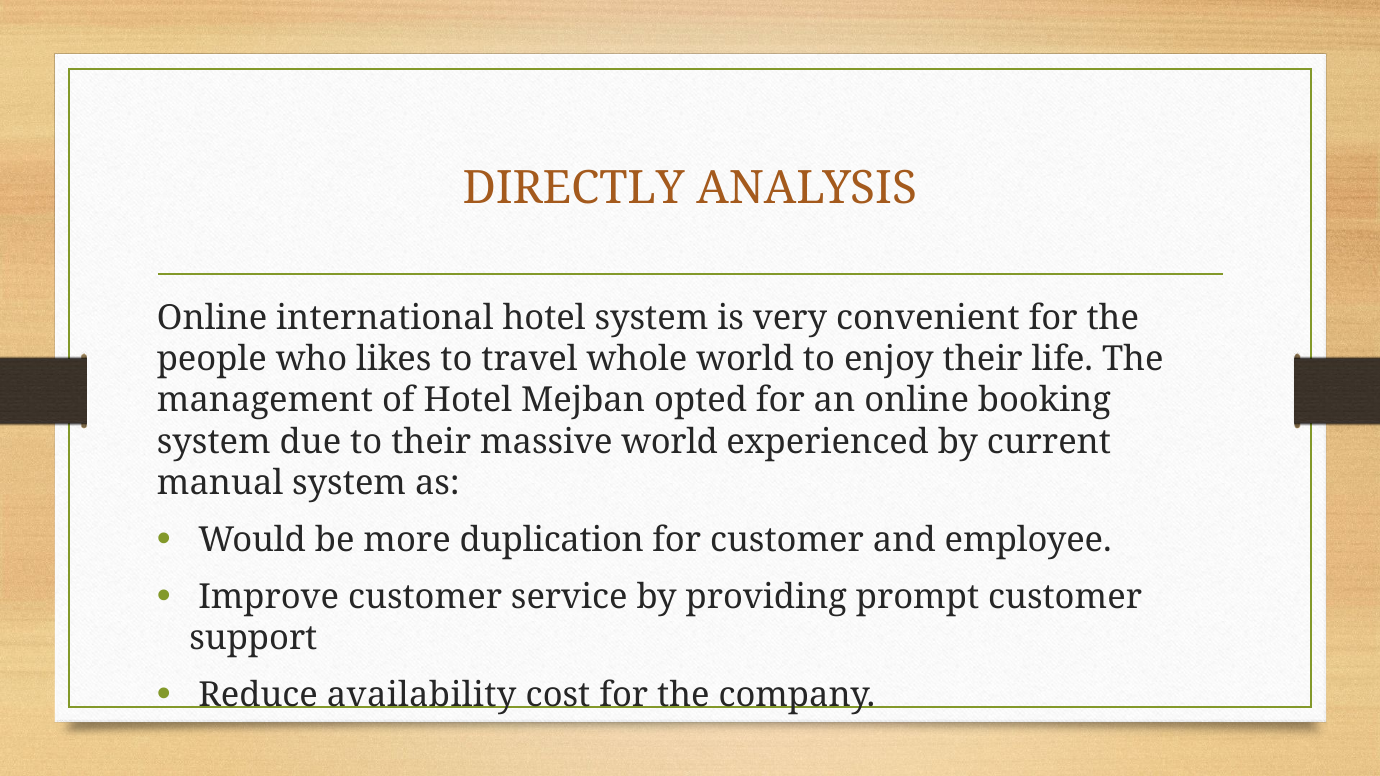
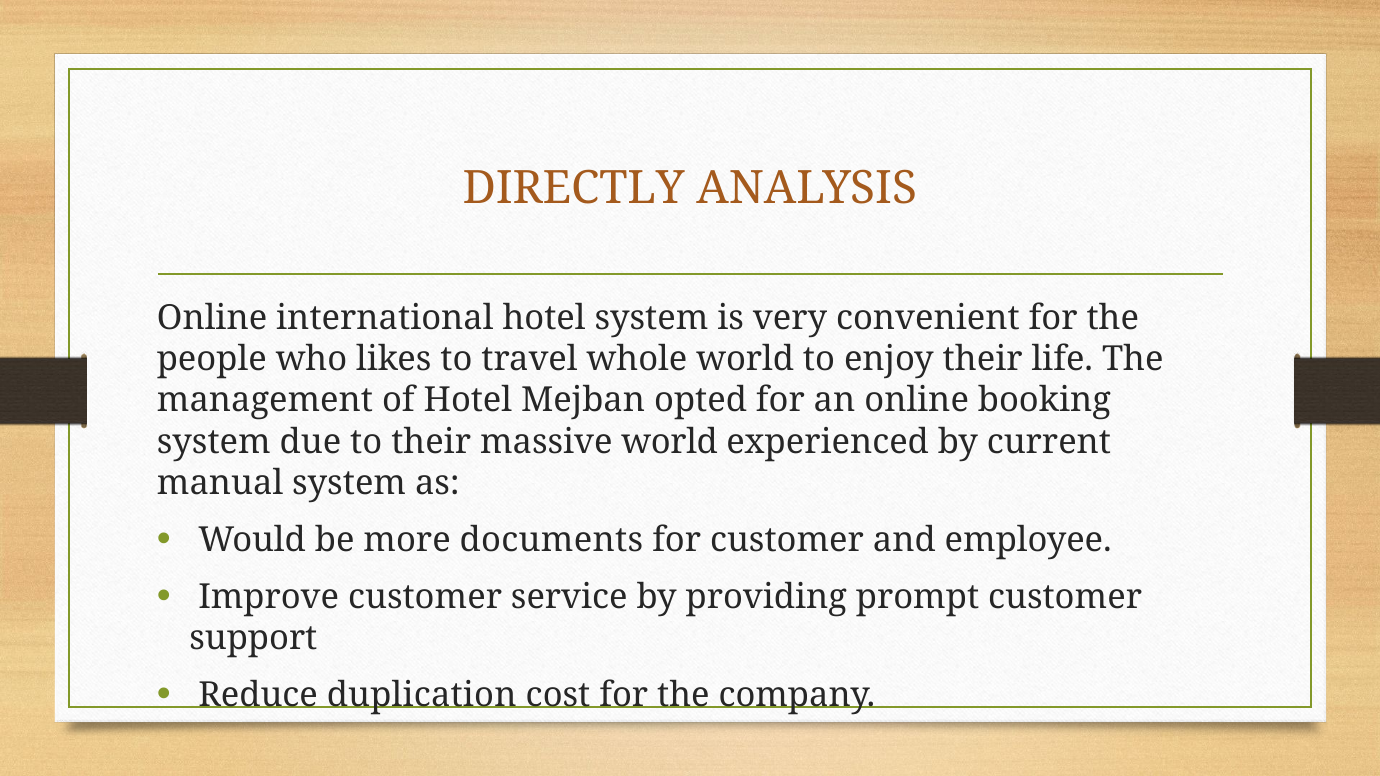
duplication: duplication -> documents
availability: availability -> duplication
